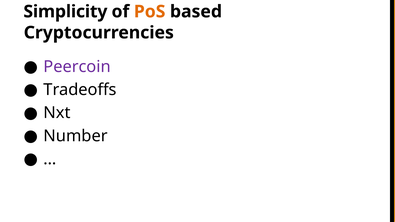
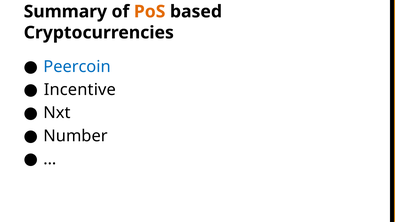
Simplicity: Simplicity -> Summary
Peercoin colour: purple -> blue
Tradeoffs: Tradeoffs -> Incentive
